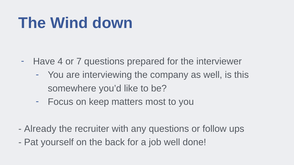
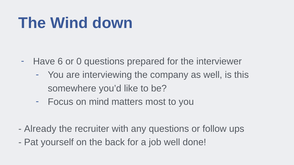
4: 4 -> 6
7: 7 -> 0
keep: keep -> mind
